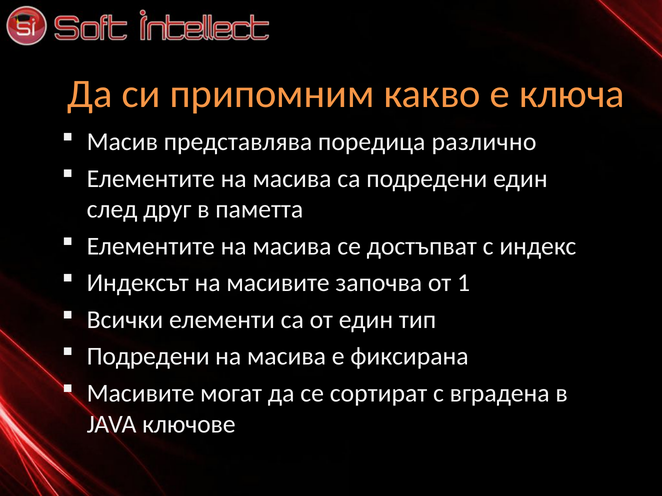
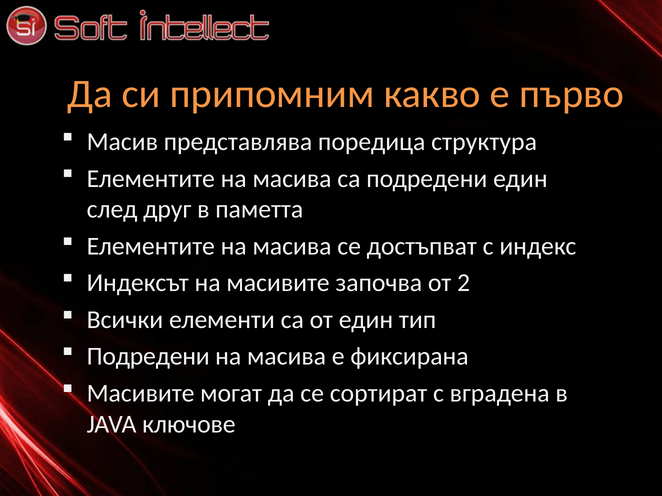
ключа: ключа -> първо
различно: различно -> структура
1: 1 -> 2
